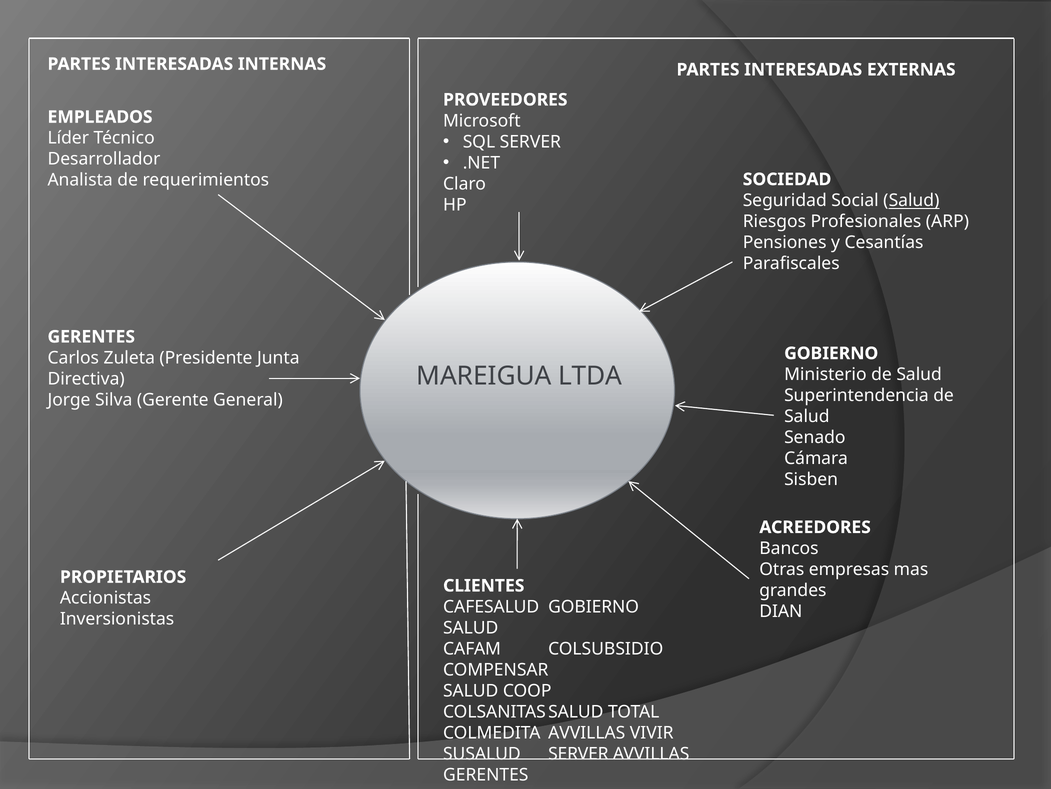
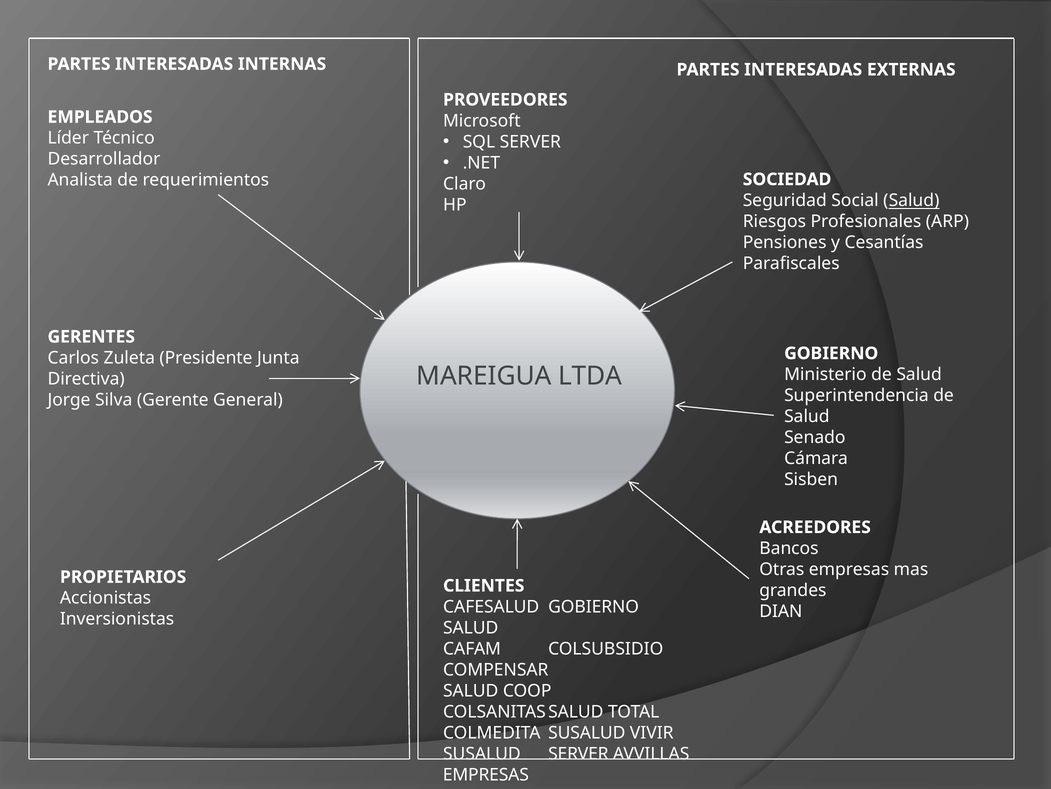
COLMEDITA AVVILLAS: AVVILLAS -> SUSALUD
GERENTES at (486, 774): GERENTES -> EMPRESAS
